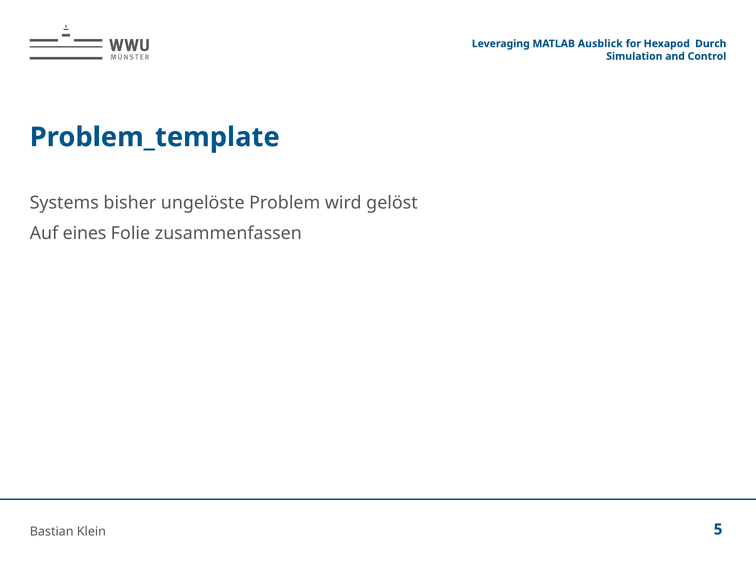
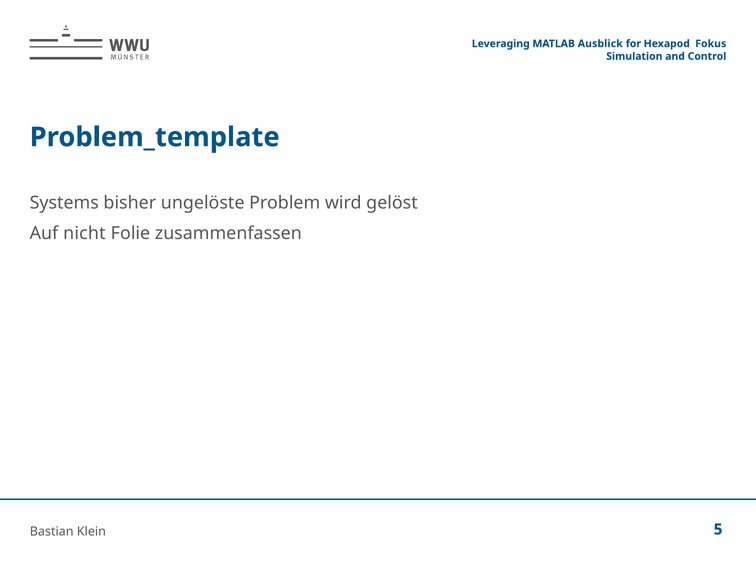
Durch: Durch -> Fokus
eines: eines -> nicht
